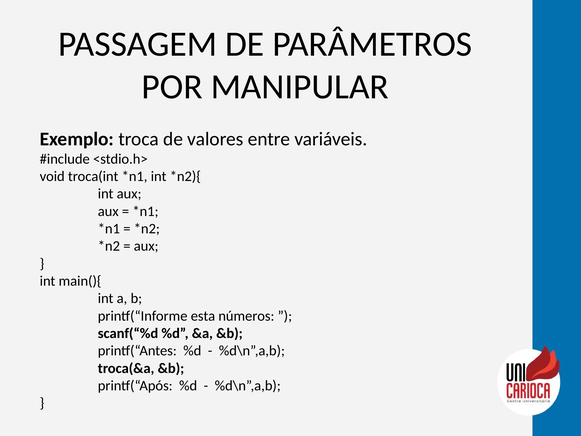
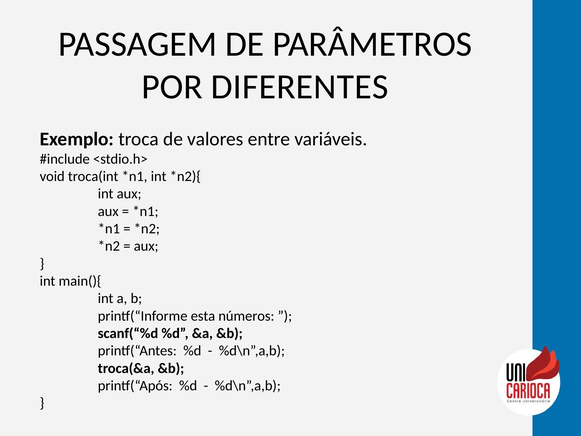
MANIPULAR: MANIPULAR -> DIFERENTES
